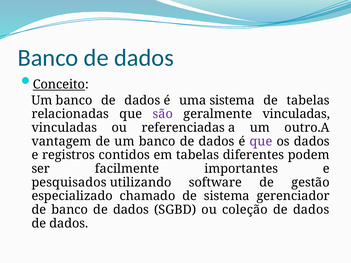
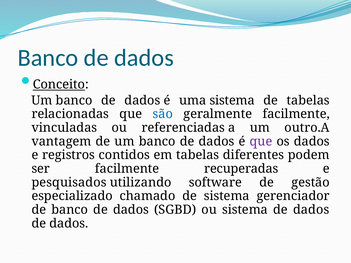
são colour: purple -> blue
geralmente vinculadas: vinculadas -> facilmente
importantes: importantes -> recuperadas
ou coleção: coleção -> sistema
